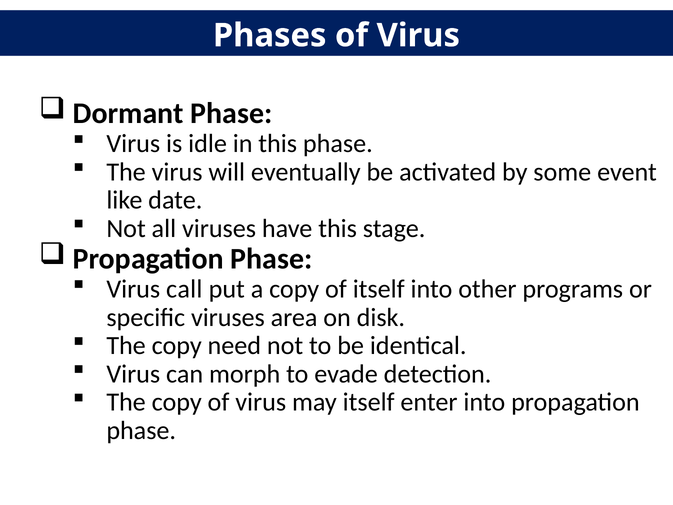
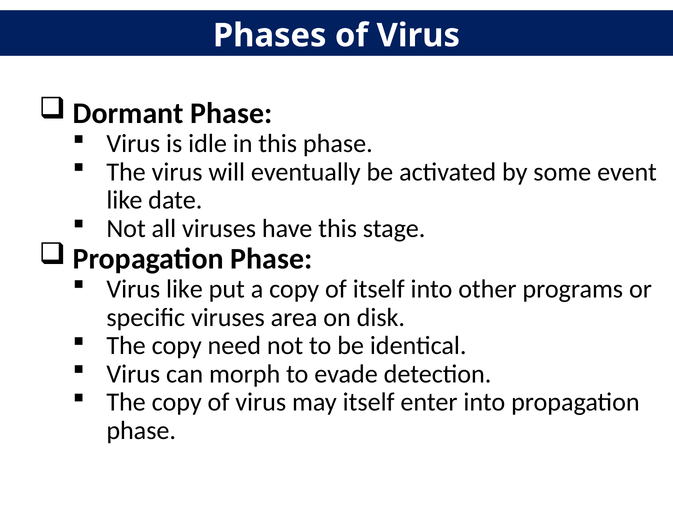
Virus call: call -> like
